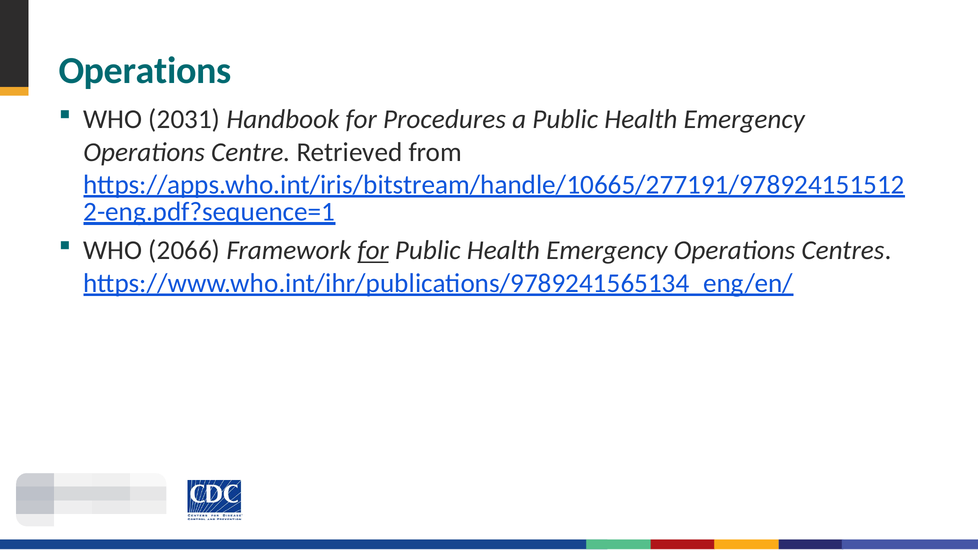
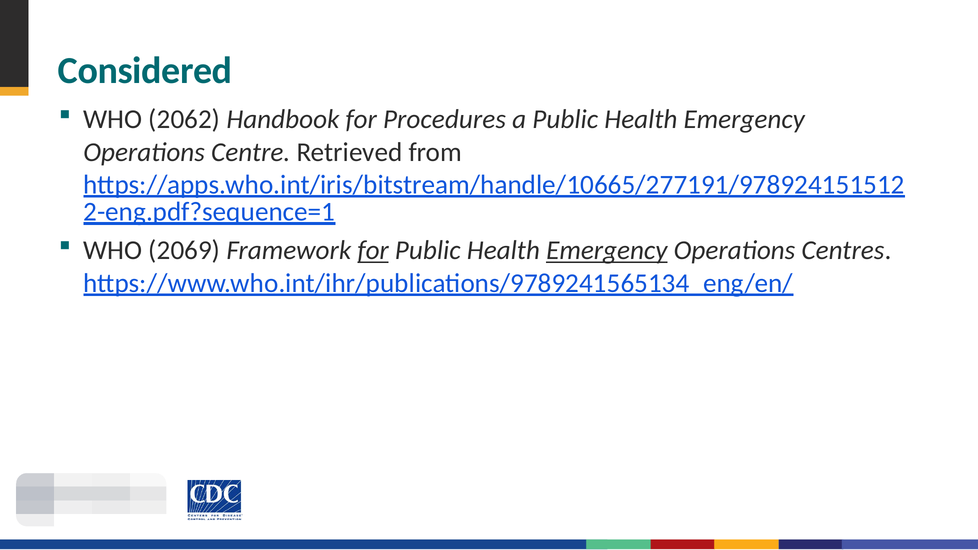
Operations at (145, 71): Operations -> Considered
2031: 2031 -> 2062
2066: 2066 -> 2069
Emergency at (607, 251) underline: none -> present
